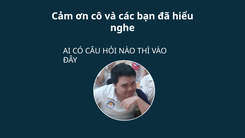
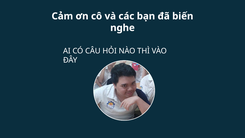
hiểu: hiểu -> biến
